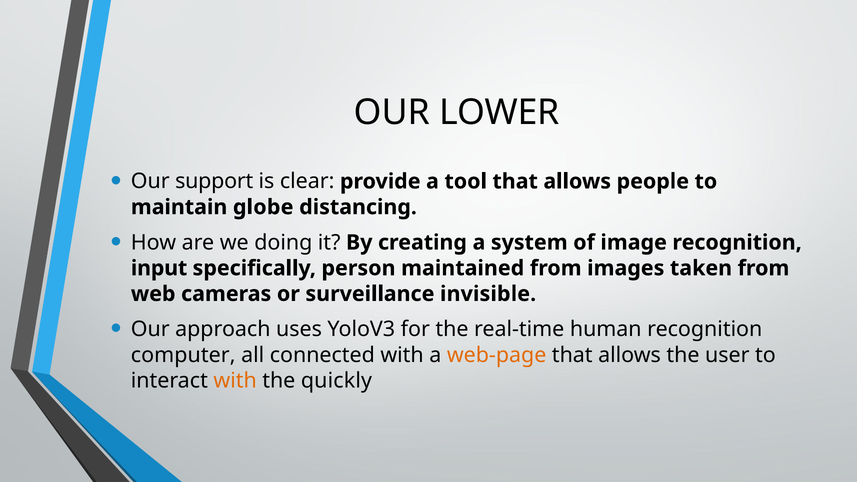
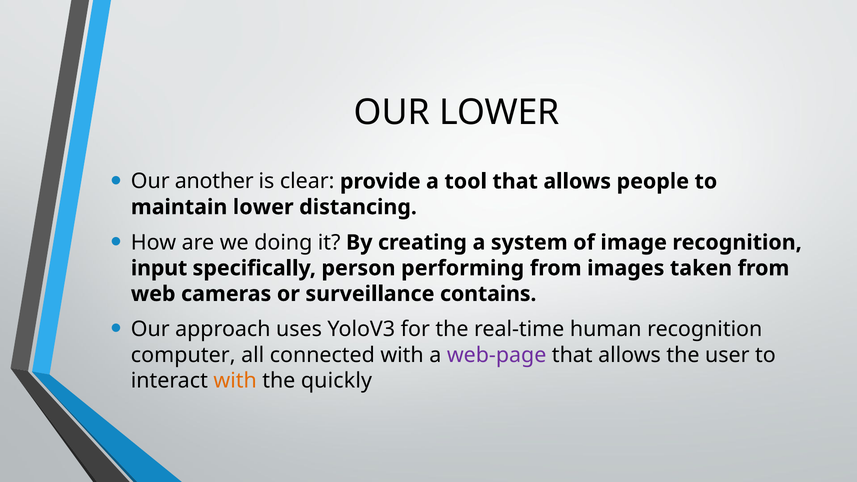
support: support -> another
maintain globe: globe -> lower
maintained: maintained -> performing
invisible: invisible -> contains
web-page colour: orange -> purple
